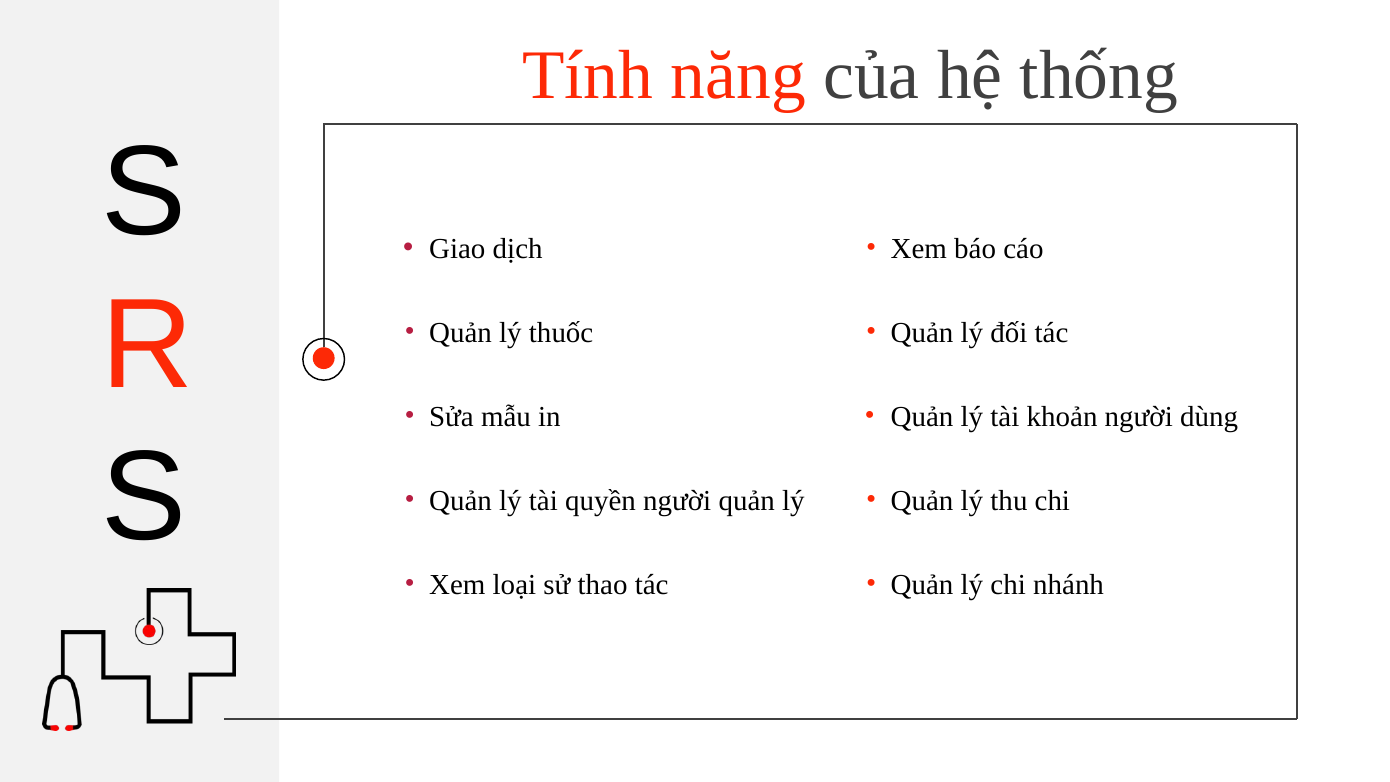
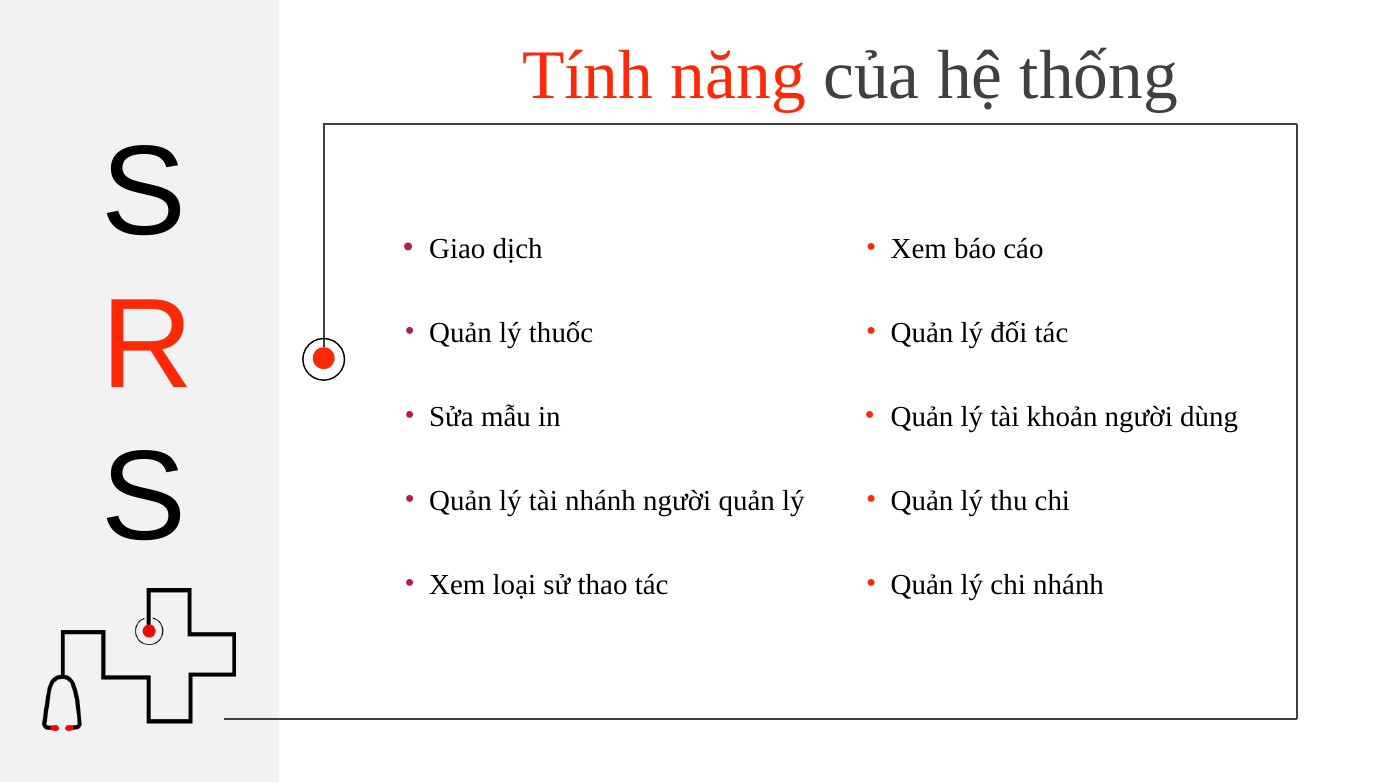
tài quyền: quyền -> nhánh
